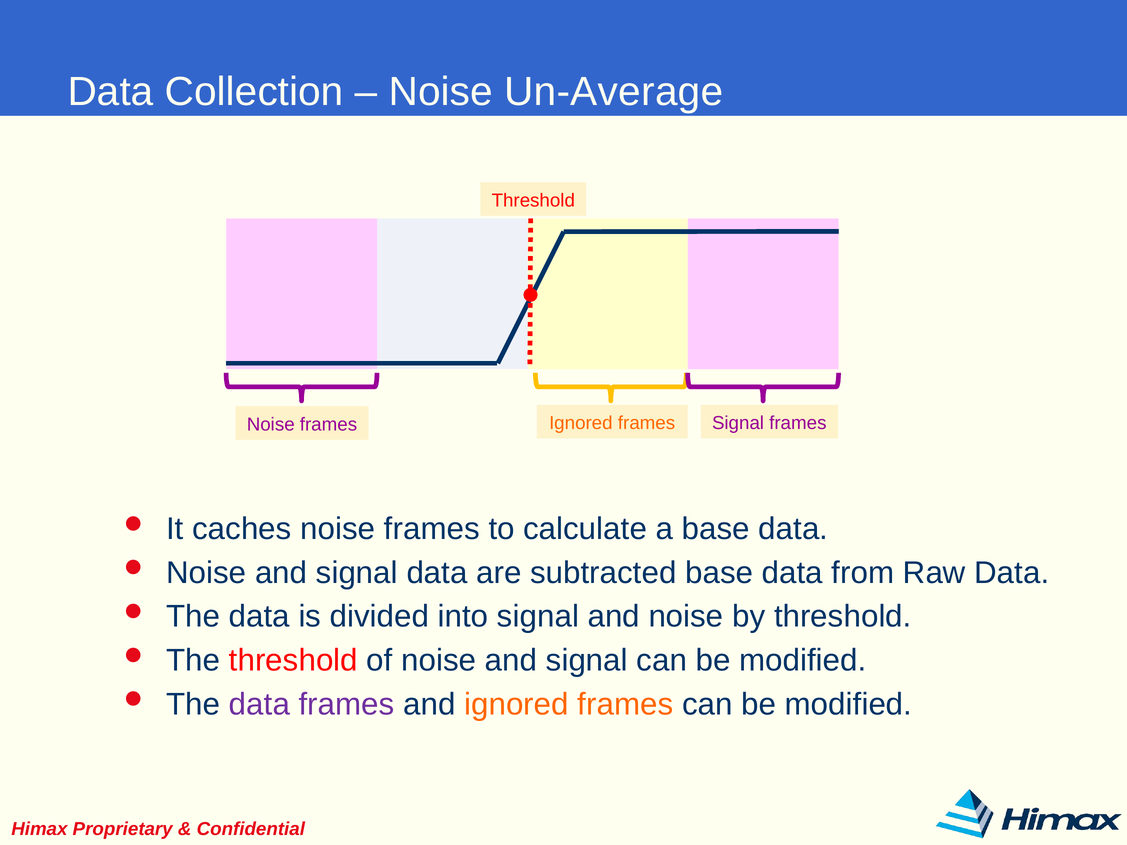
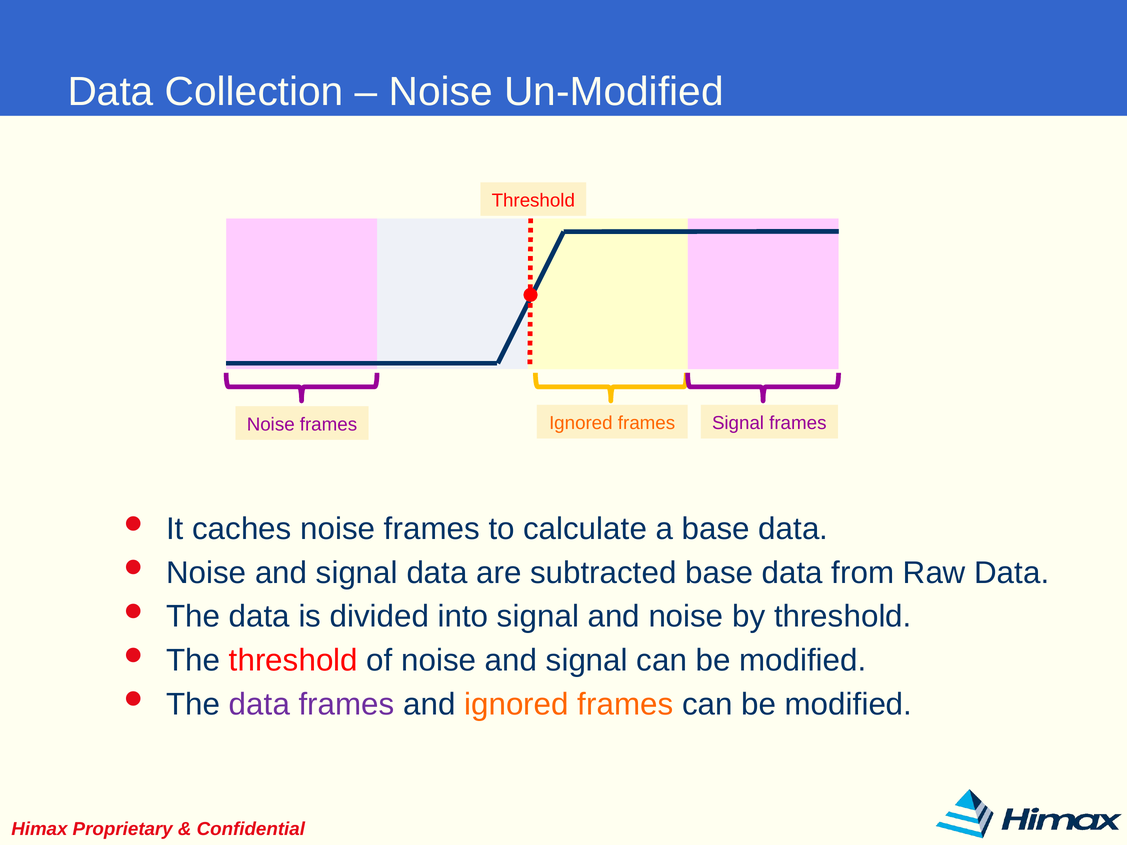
Un-Average: Un-Average -> Un-Modified
